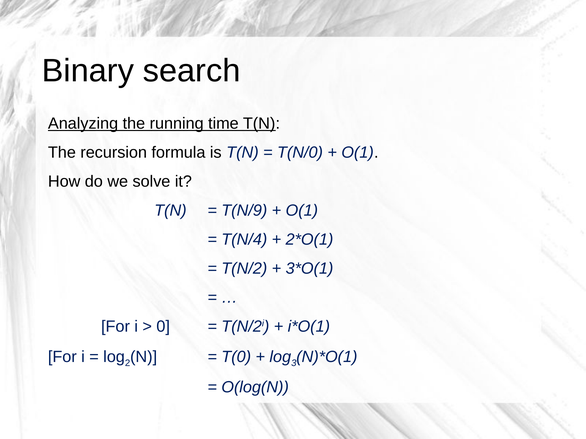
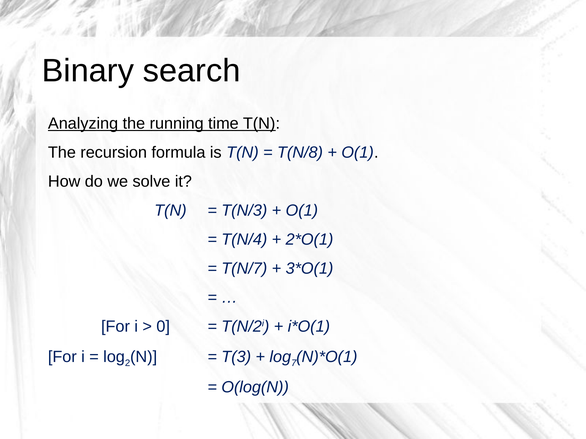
T(N/0: T(N/0 -> T(N/8
T(N/9: T(N/9 -> T(N/3
T(N/2: T(N/2 -> T(N/7
T(0: T(0 -> T(3
3: 3 -> 7
